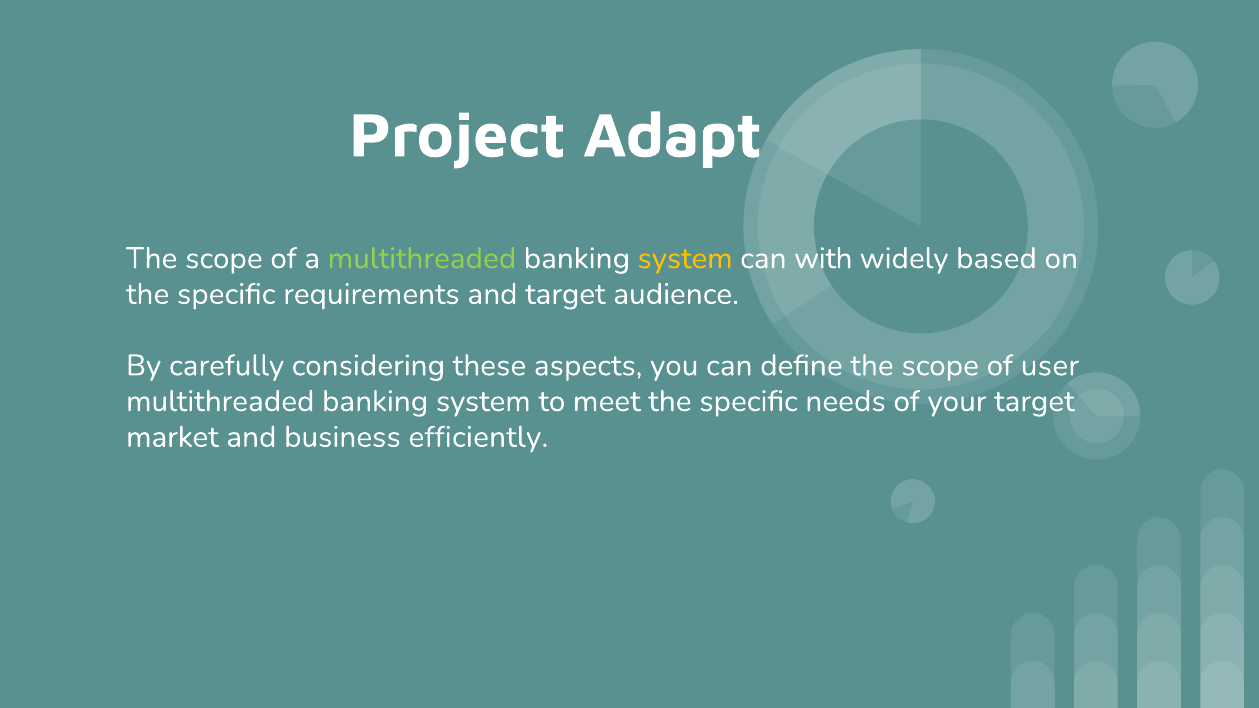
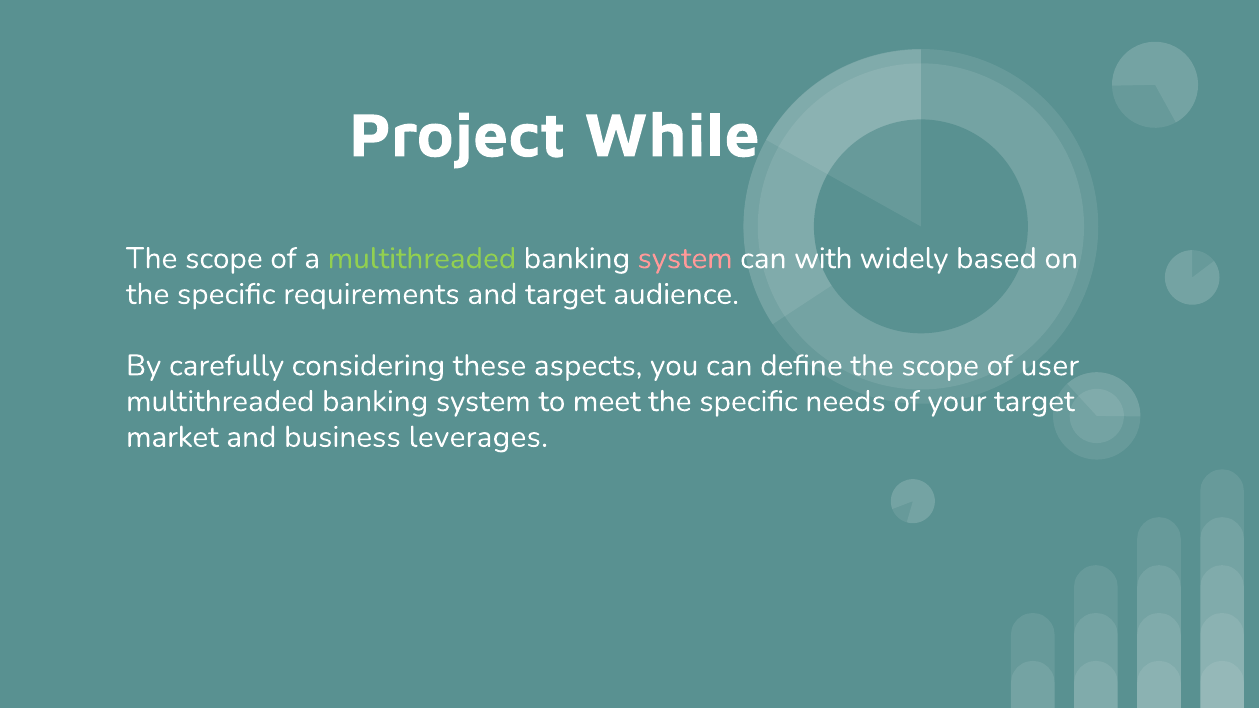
Adapt: Adapt -> While
system at (685, 258) colour: yellow -> pink
efficiently: efficiently -> leverages
